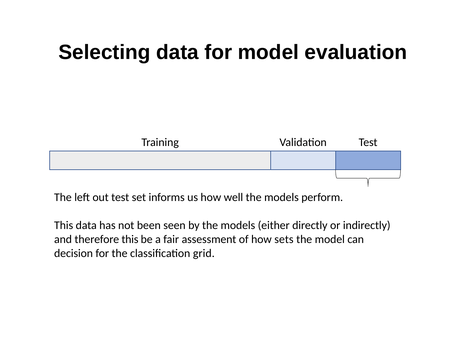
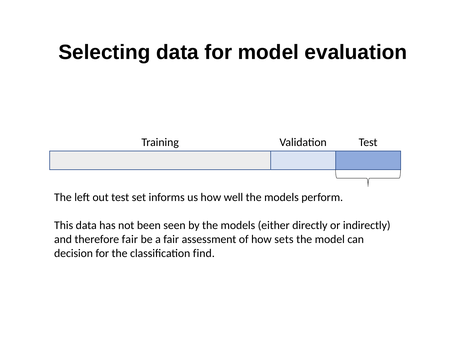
therefore this: this -> fair
grid: grid -> find
